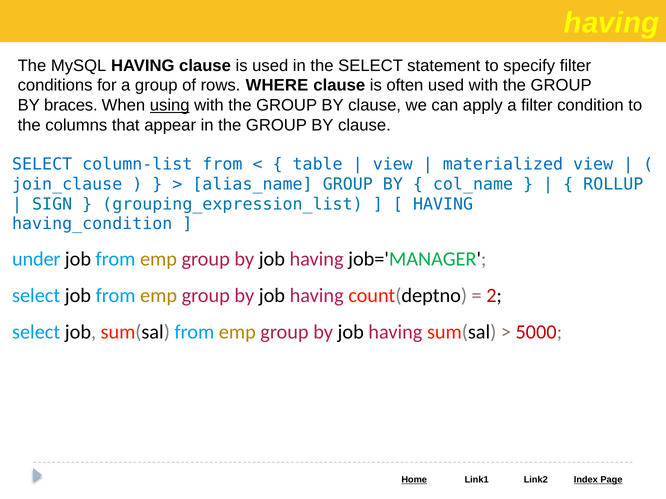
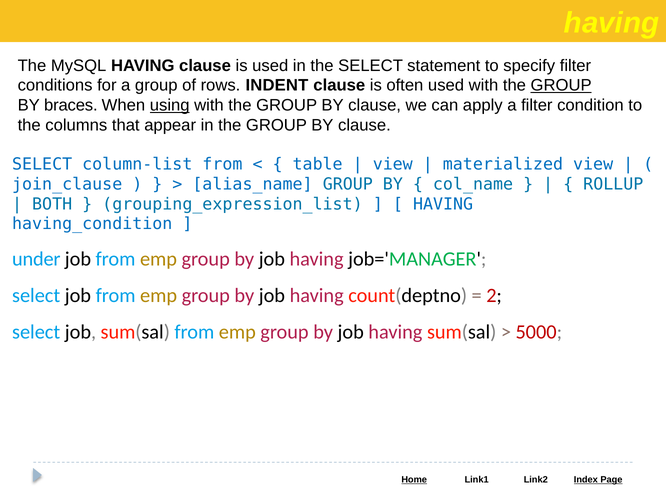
WHERE: WHERE -> INDENT
GROUP at (561, 86) underline: none -> present
SIGN: SIGN -> BOTH
